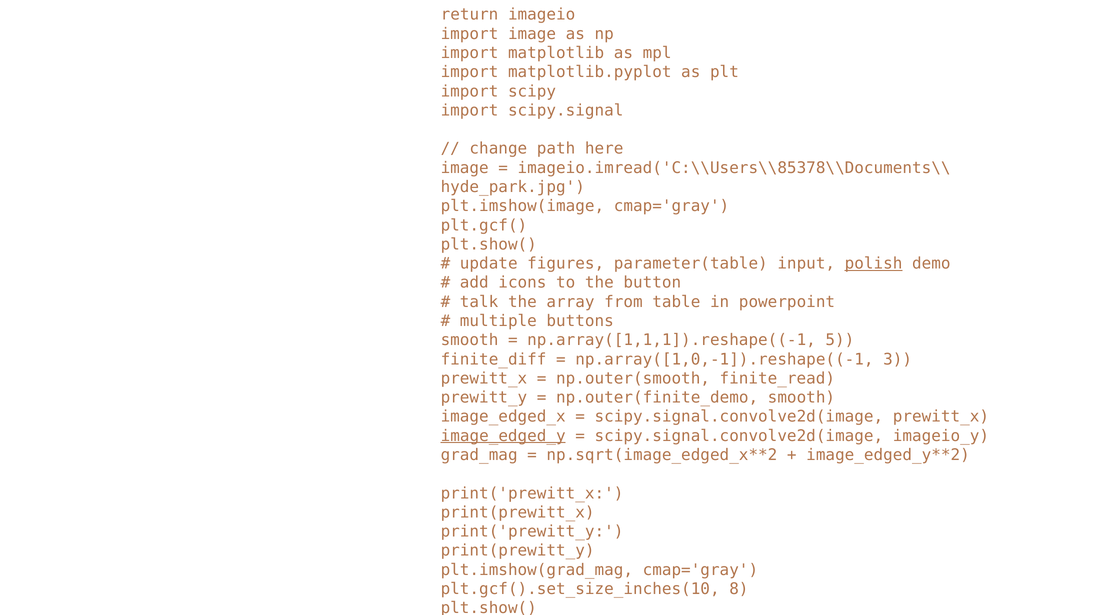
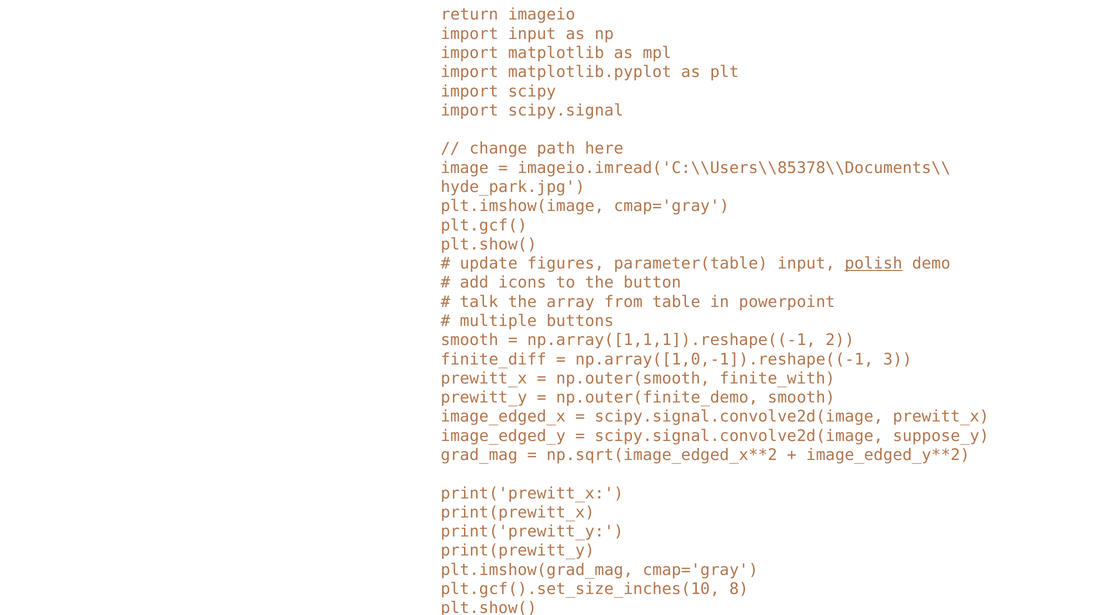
import image: image -> input
5: 5 -> 2
finite_read: finite_read -> finite_with
image_edged_y underline: present -> none
imageio_y: imageio_y -> suppose_y
